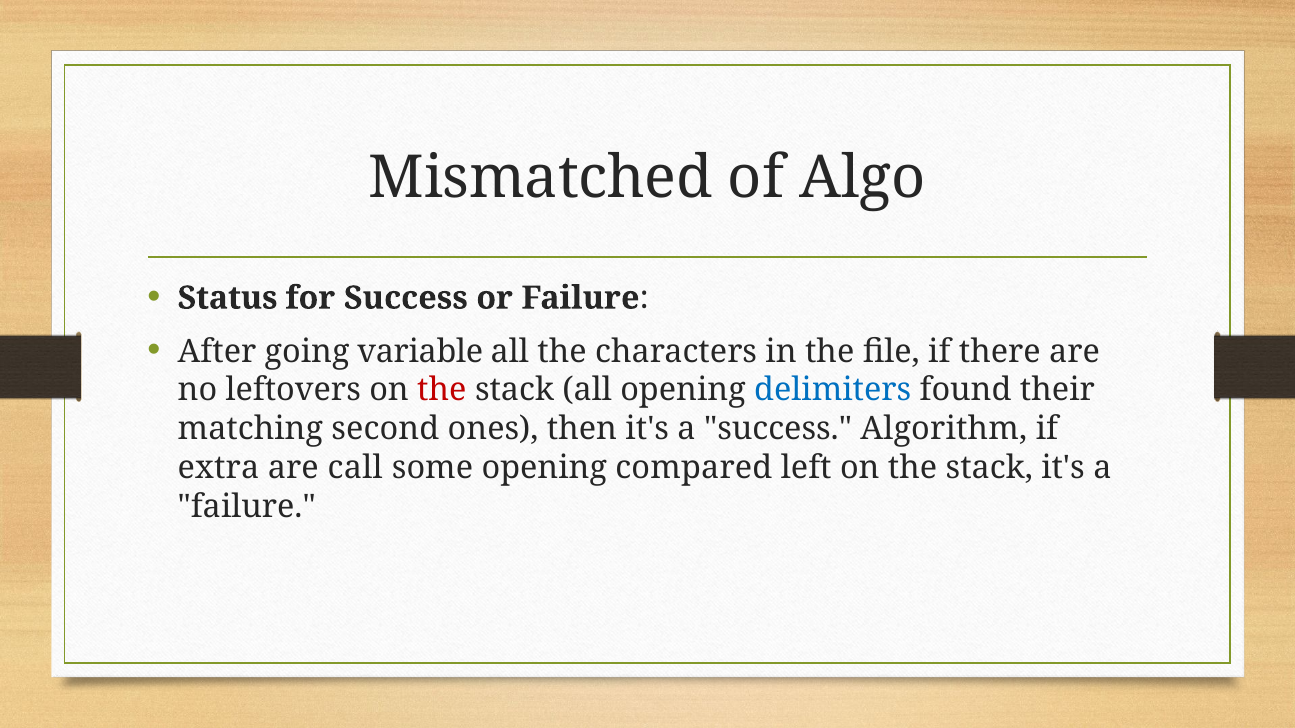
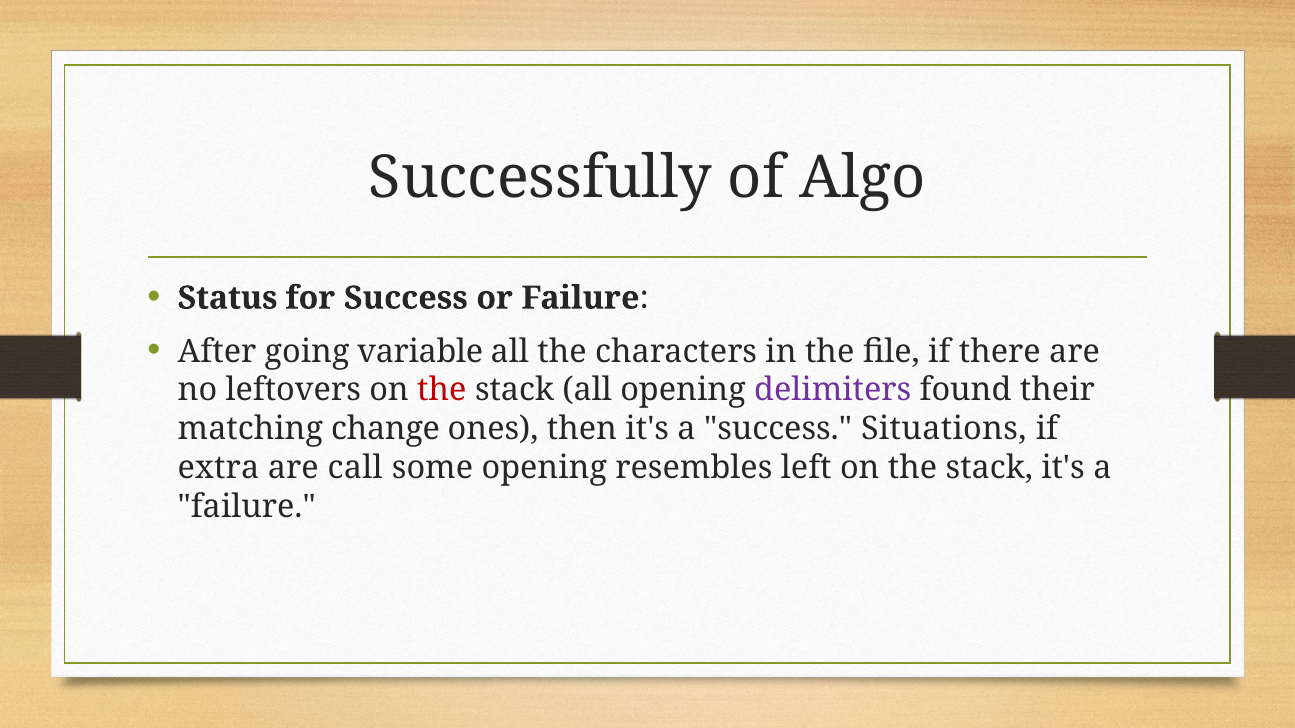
Mismatched: Mismatched -> Successfully
delimiters colour: blue -> purple
second: second -> change
Algorithm: Algorithm -> Situations
compared: compared -> resembles
